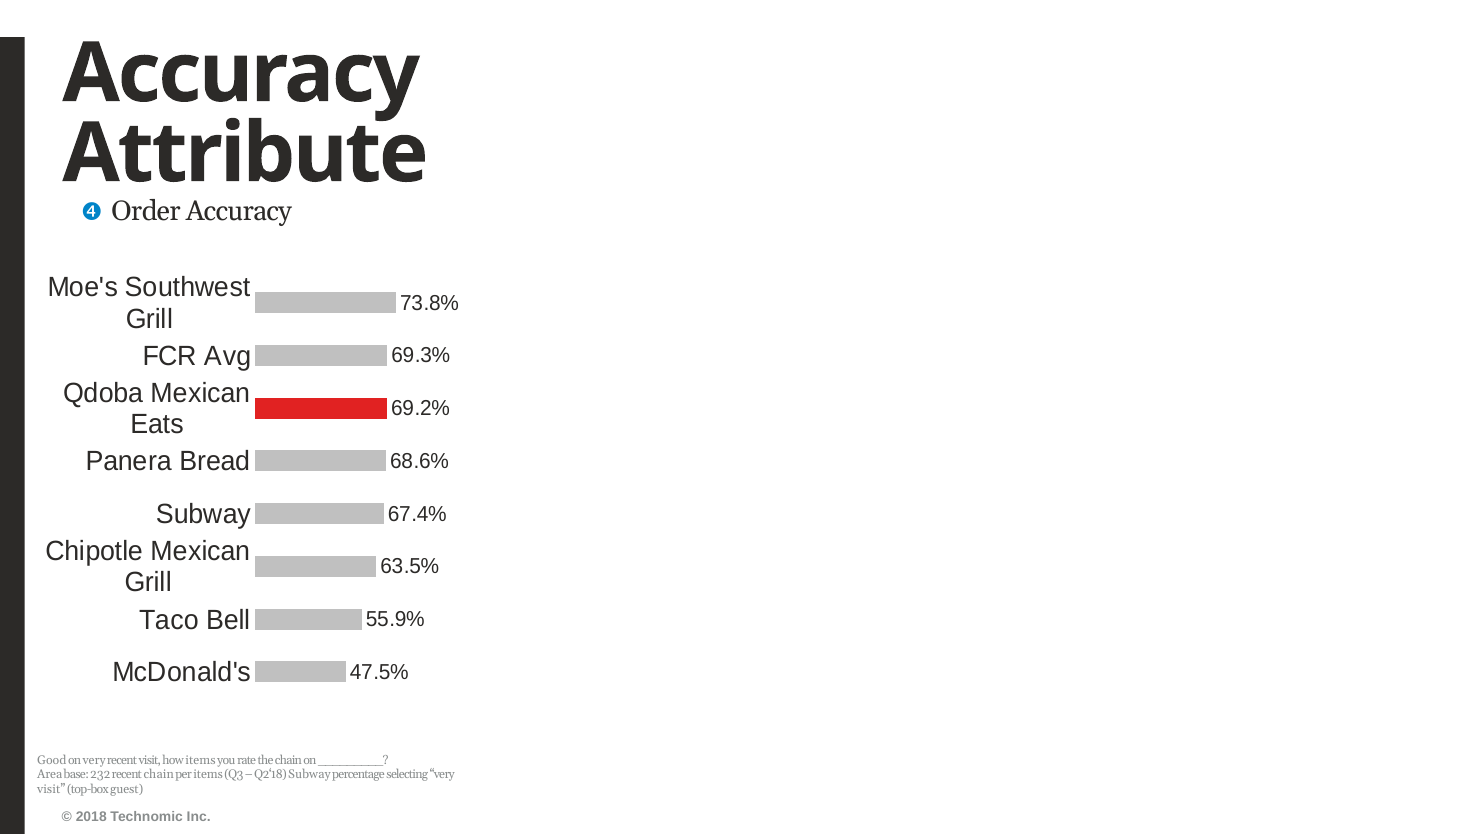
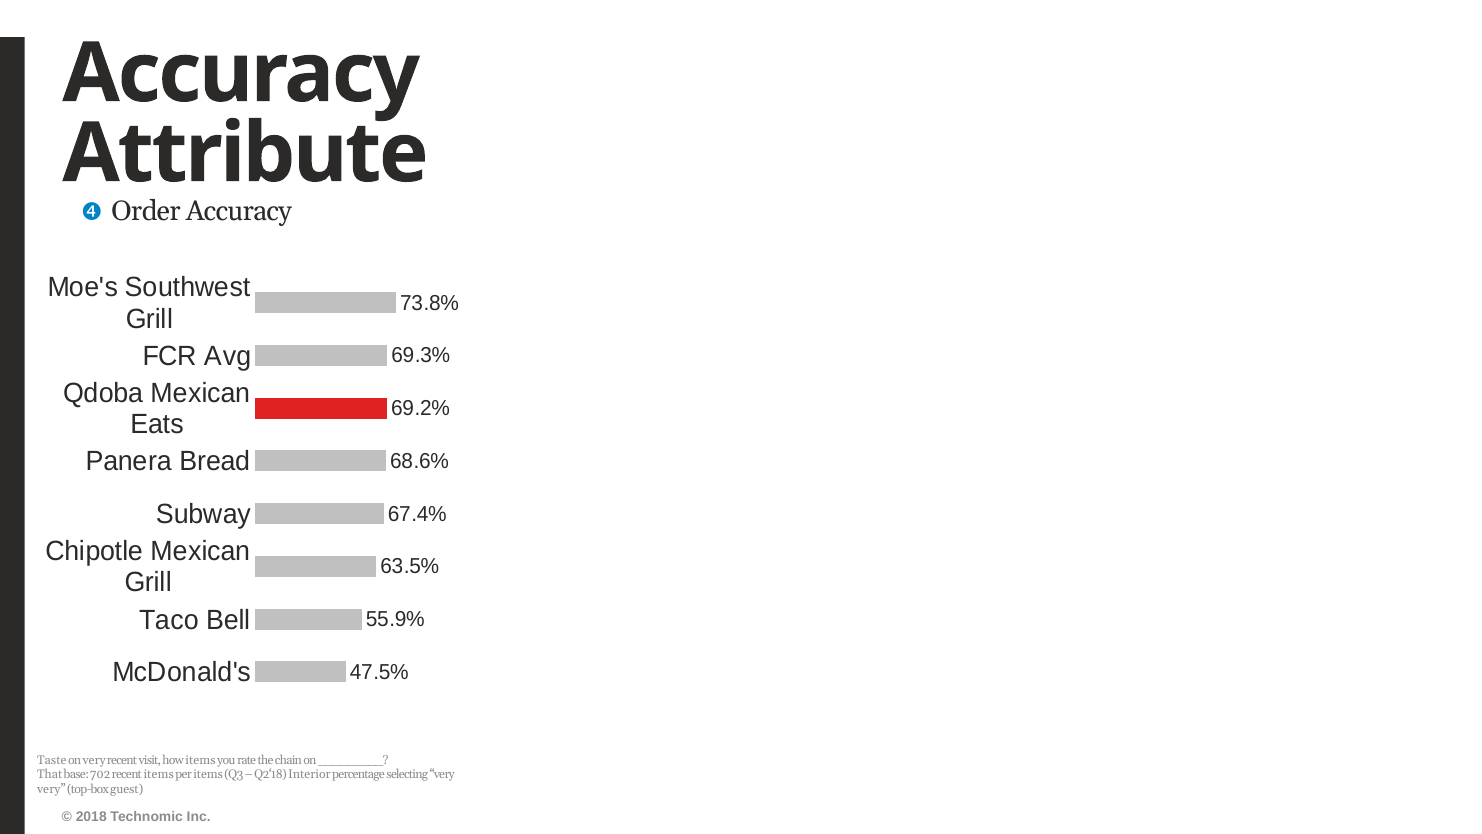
Good: Good -> Taste
Area: Area -> That
232: 232 -> 702
recent chain: chain -> items
Q2‘18 Subway: Subway -> Interior
visit at (51, 789): visit -> very
